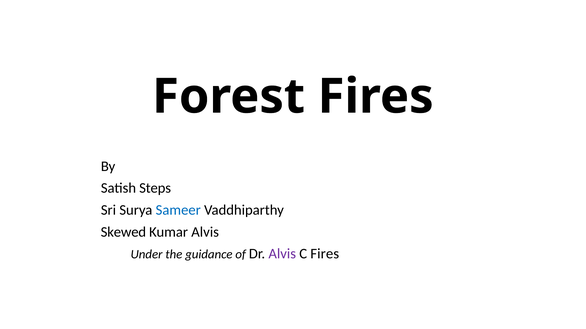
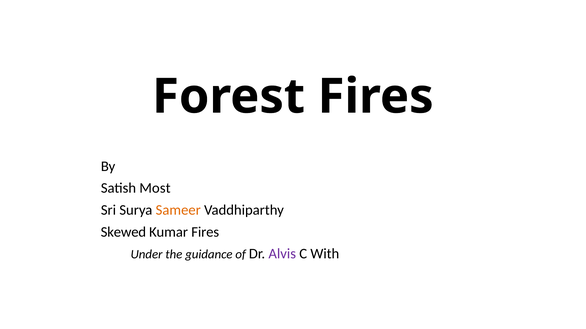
Steps: Steps -> Most
Sameer colour: blue -> orange
Kumar Alvis: Alvis -> Fires
C Fires: Fires -> With
